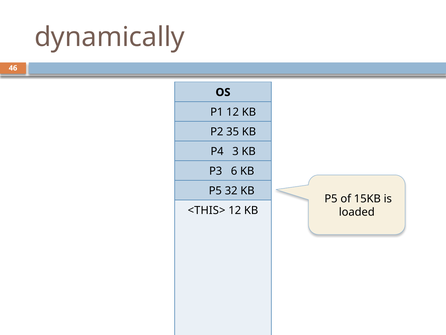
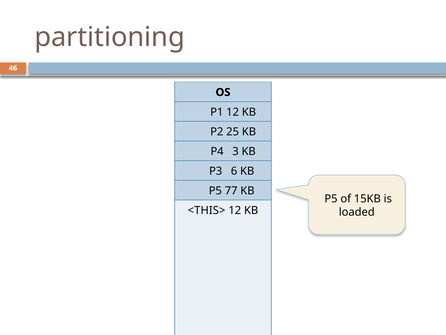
dynamically: dynamically -> partitioning
35: 35 -> 25
32: 32 -> 77
